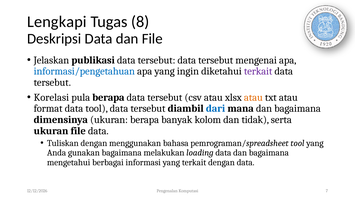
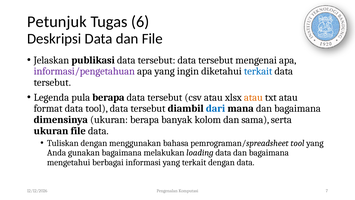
Lengkapi: Lengkapi -> Petunjuk
8: 8 -> 6
informasi/pengetahuan colour: blue -> purple
terkait at (258, 71) colour: purple -> blue
Korelasi: Korelasi -> Legenda
tidak: tidak -> sama
